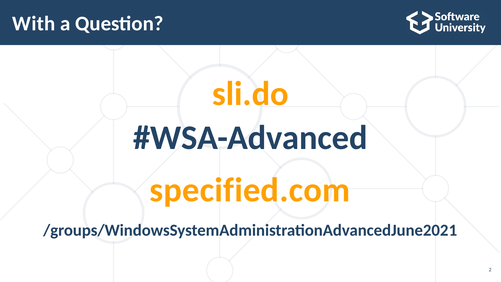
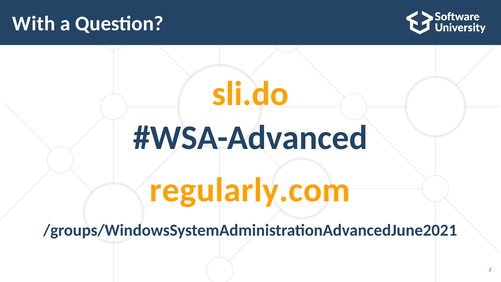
specified.com: specified.com -> regularly.com
